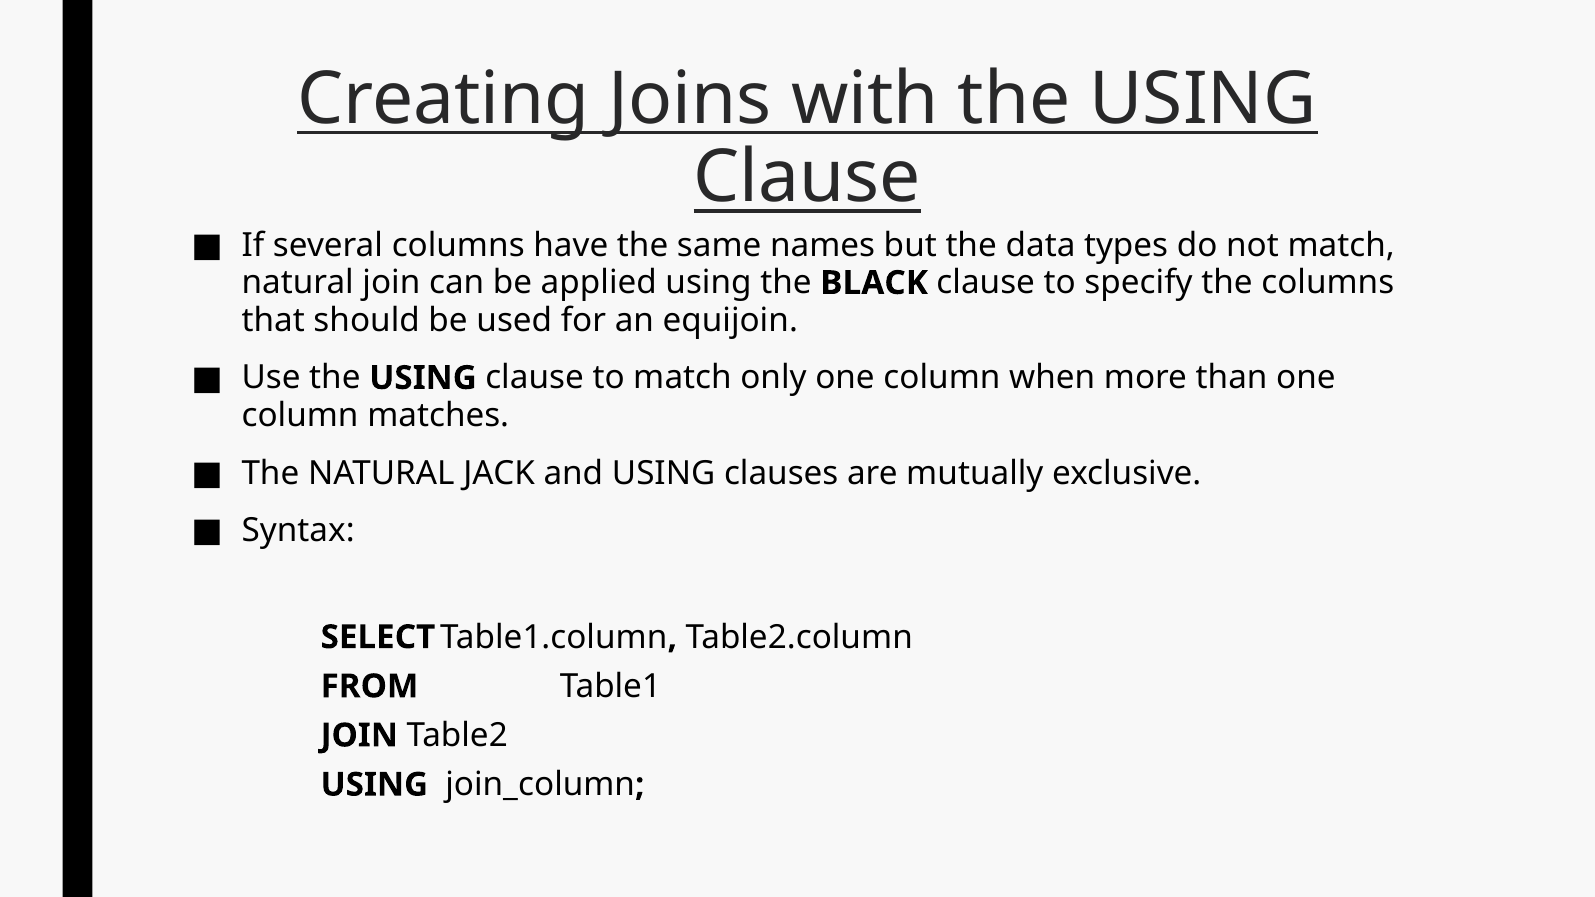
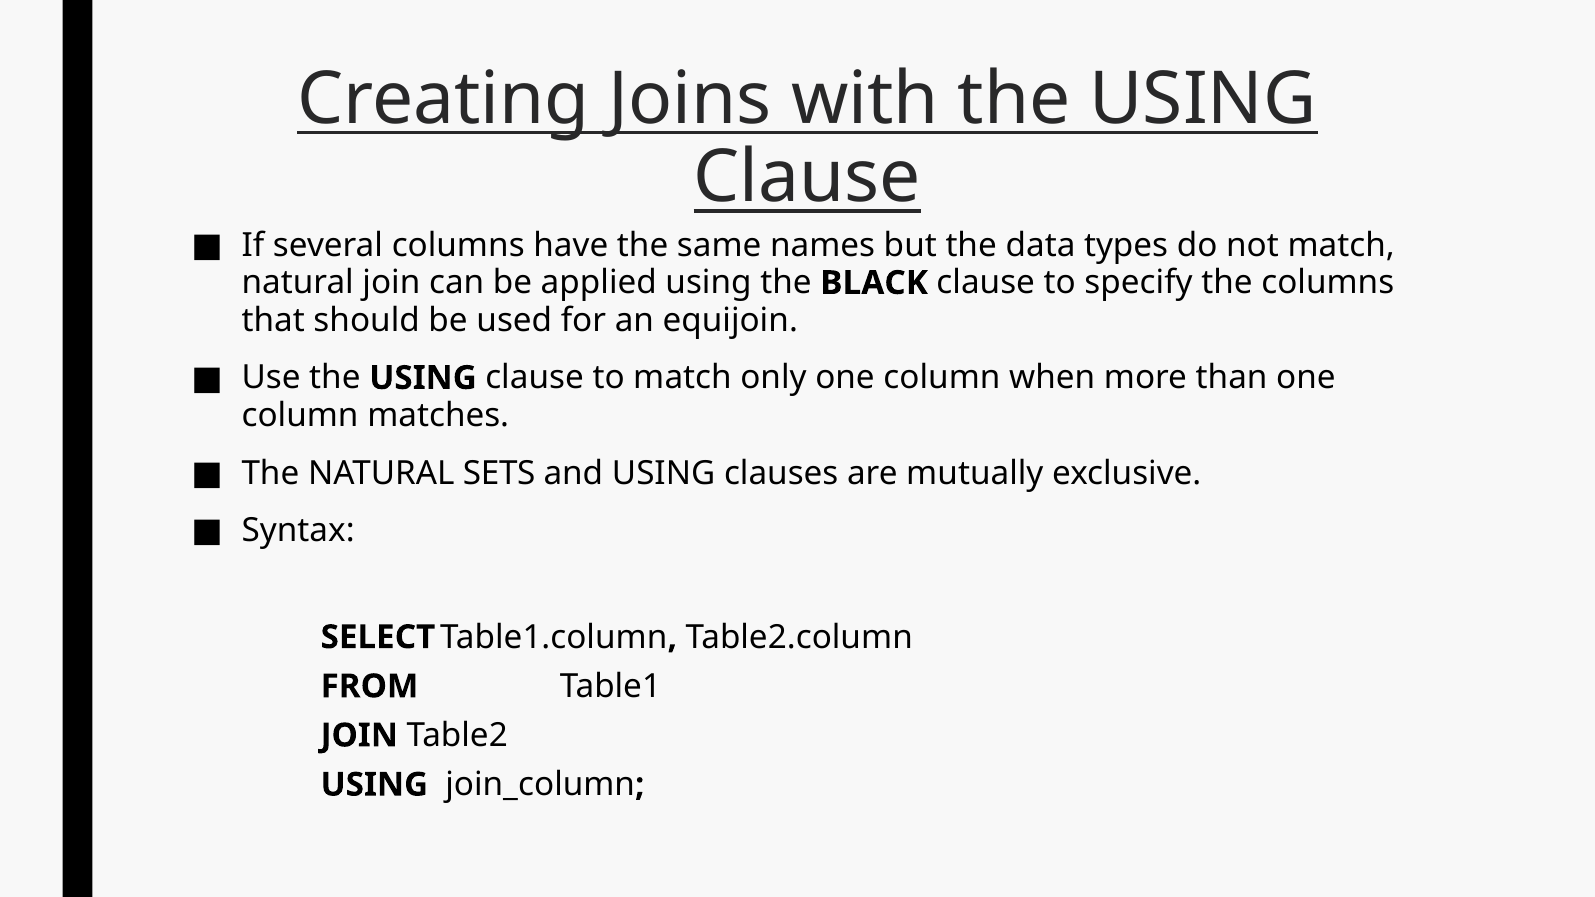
JACK: JACK -> SETS
